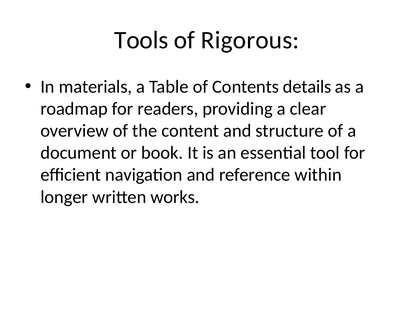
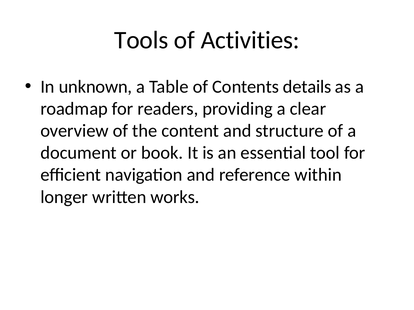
Rigorous: Rigorous -> Activities
materials: materials -> unknown
